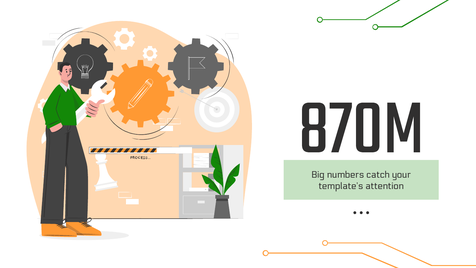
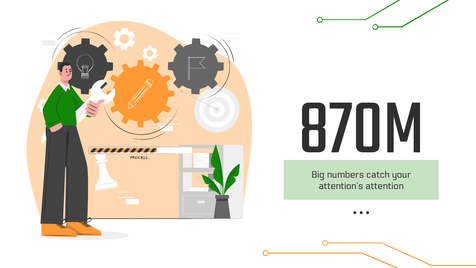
template’s: template’s -> attention’s
